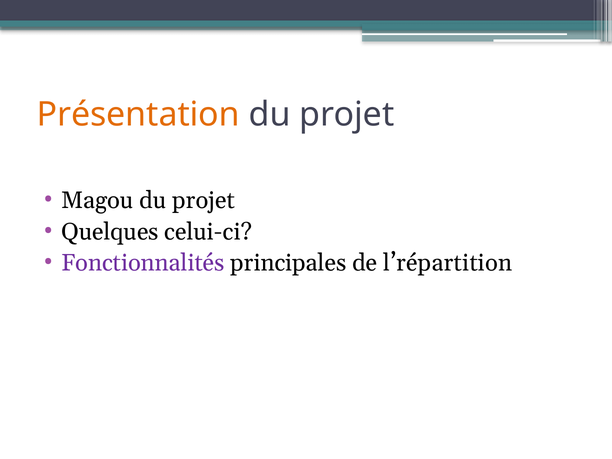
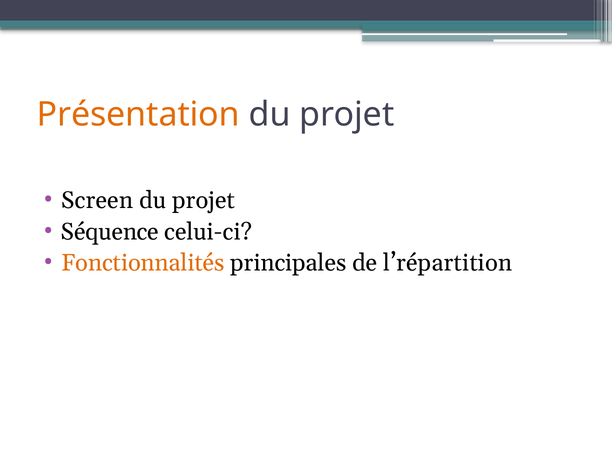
Magou: Magou -> Screen
Quelques: Quelques -> Séquence
Fonctionnalités colour: purple -> orange
